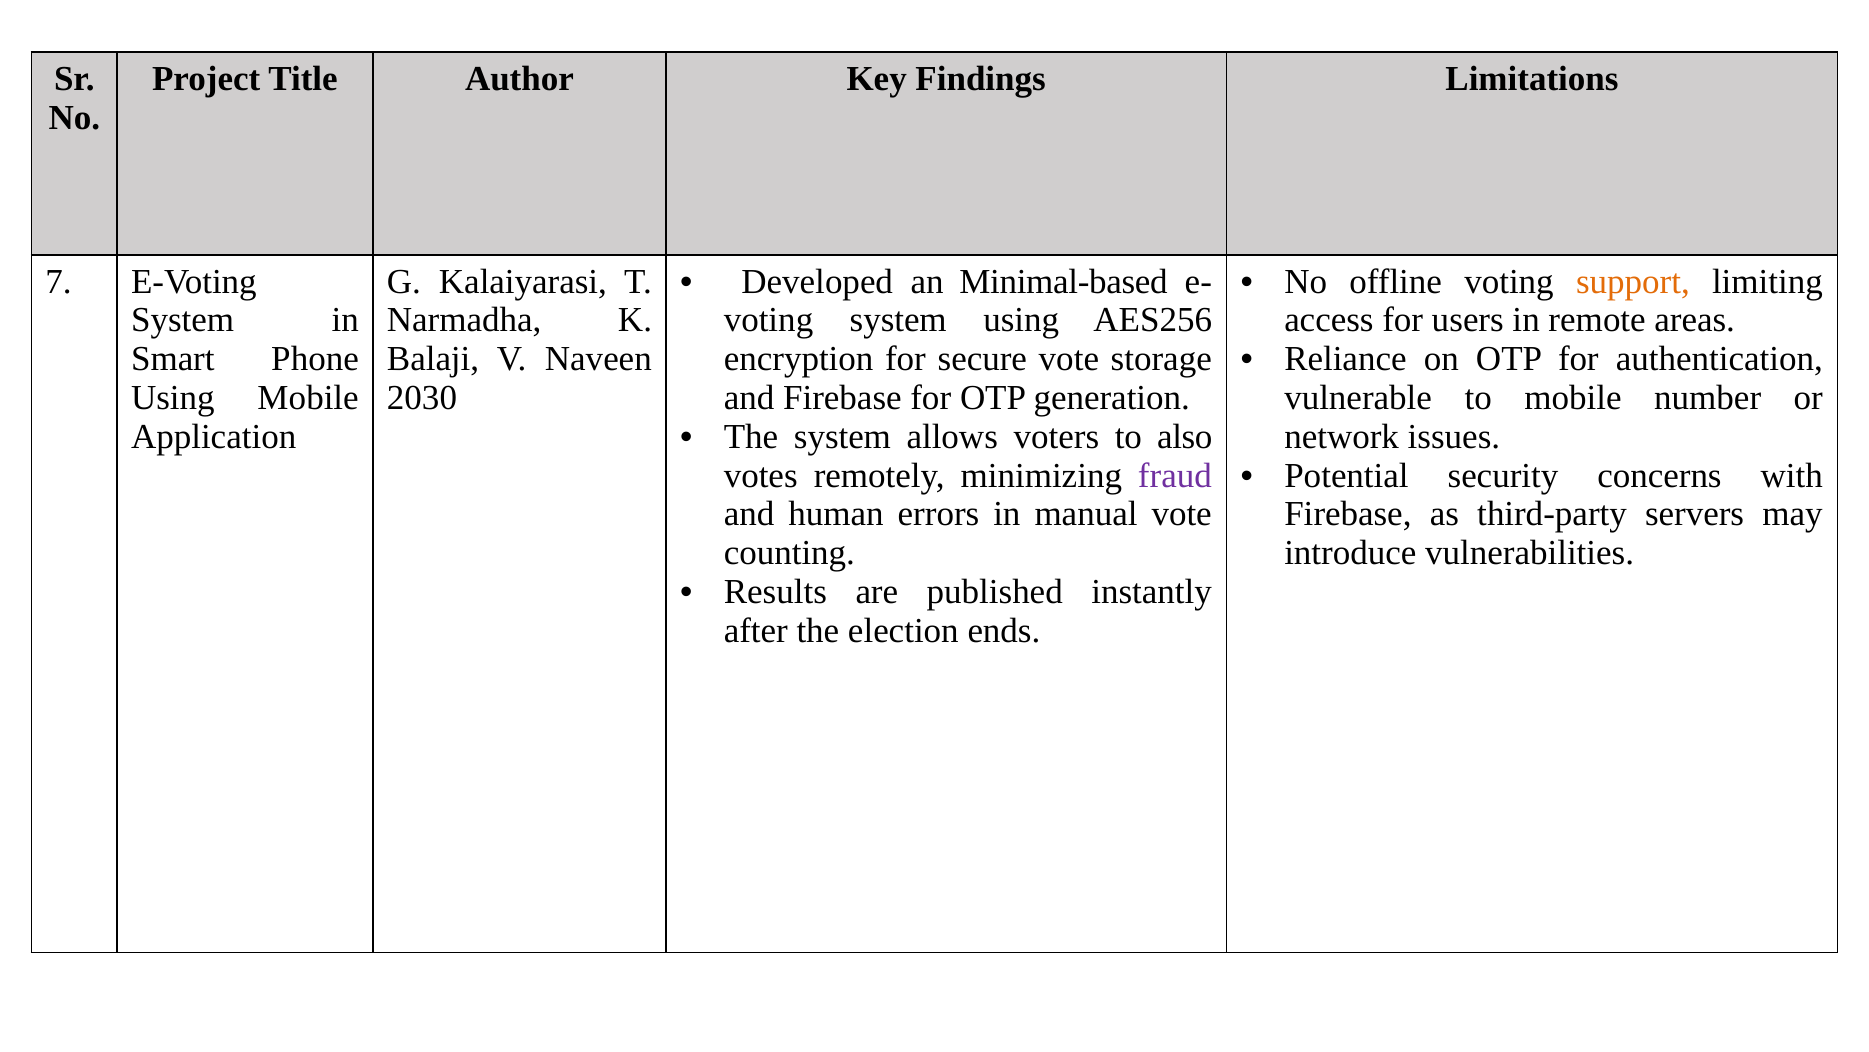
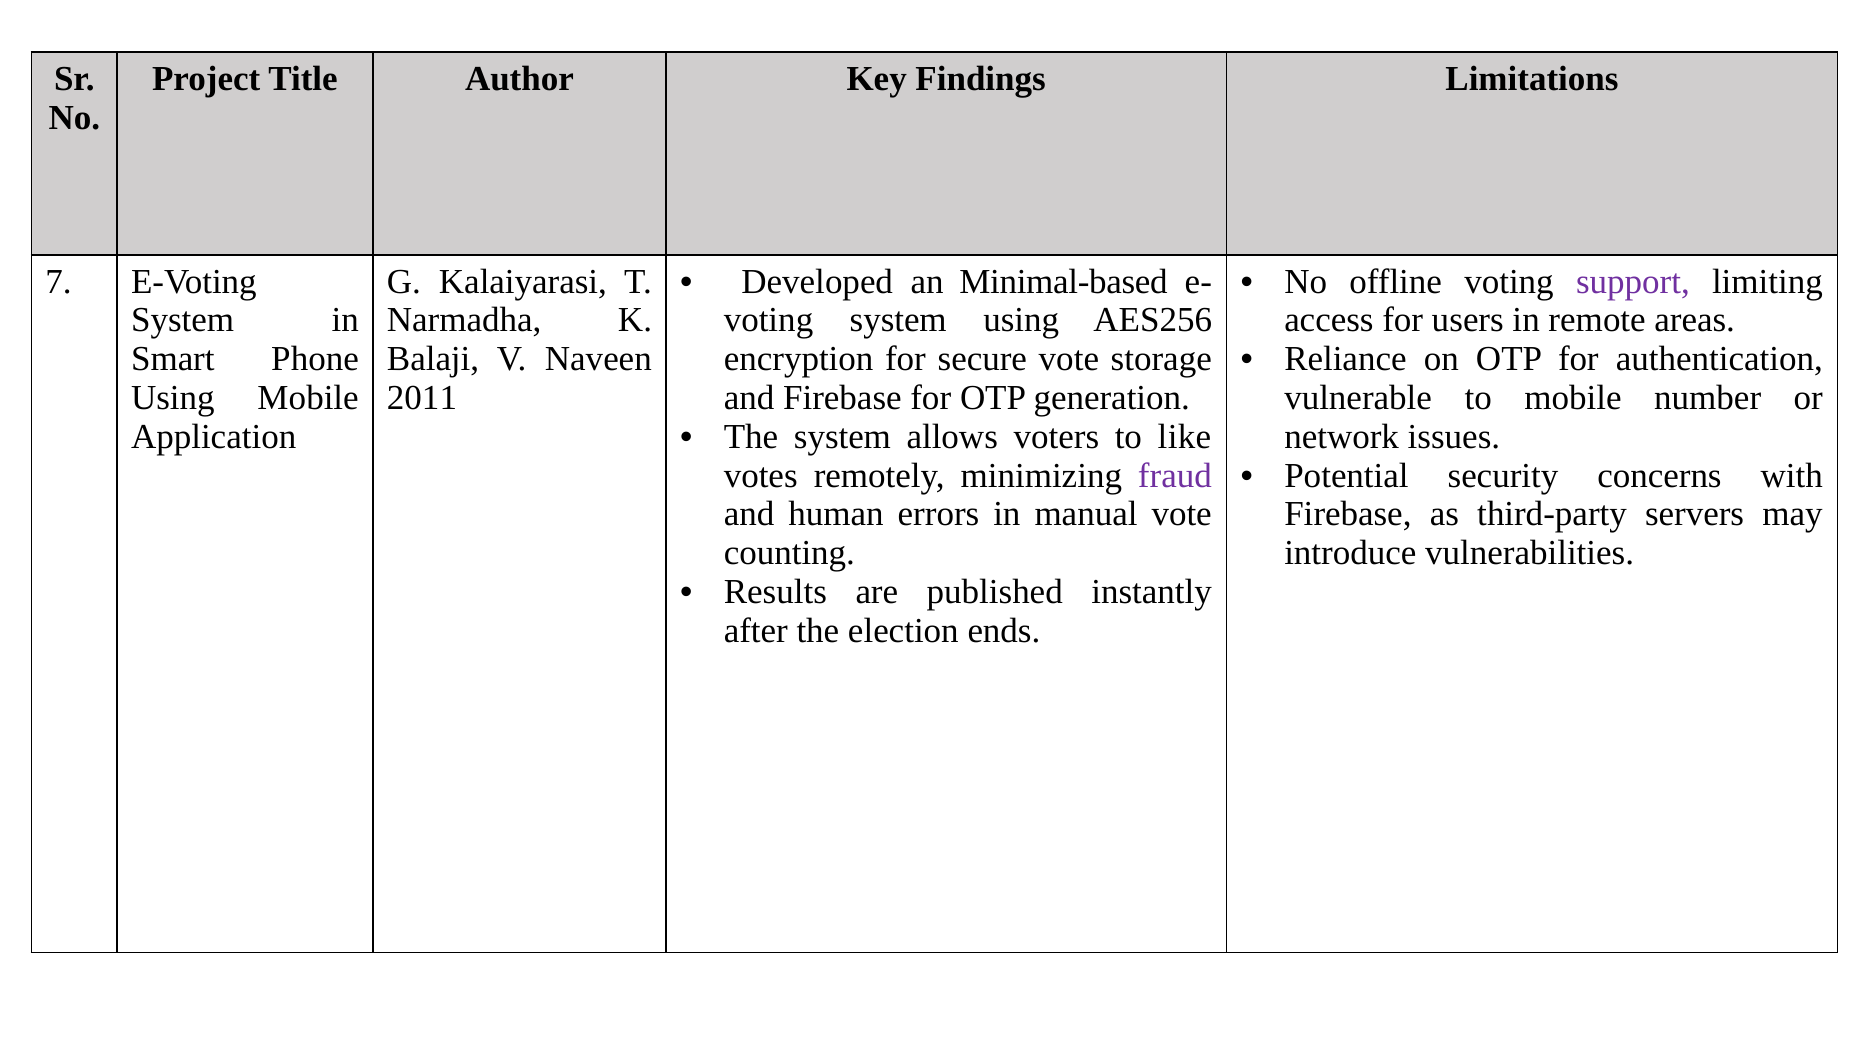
support colour: orange -> purple
2030: 2030 -> 2011
also: also -> like
